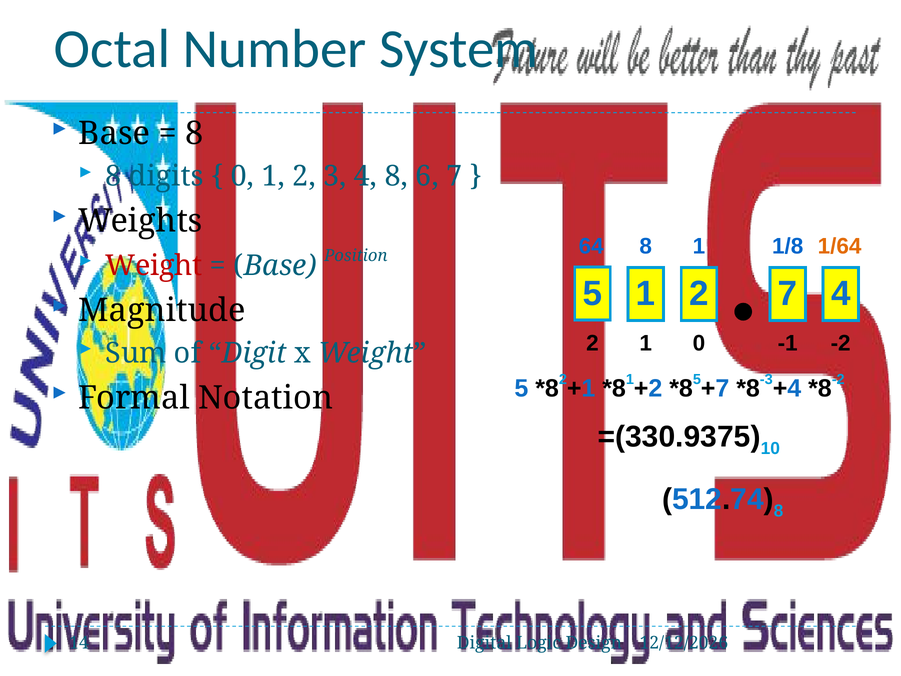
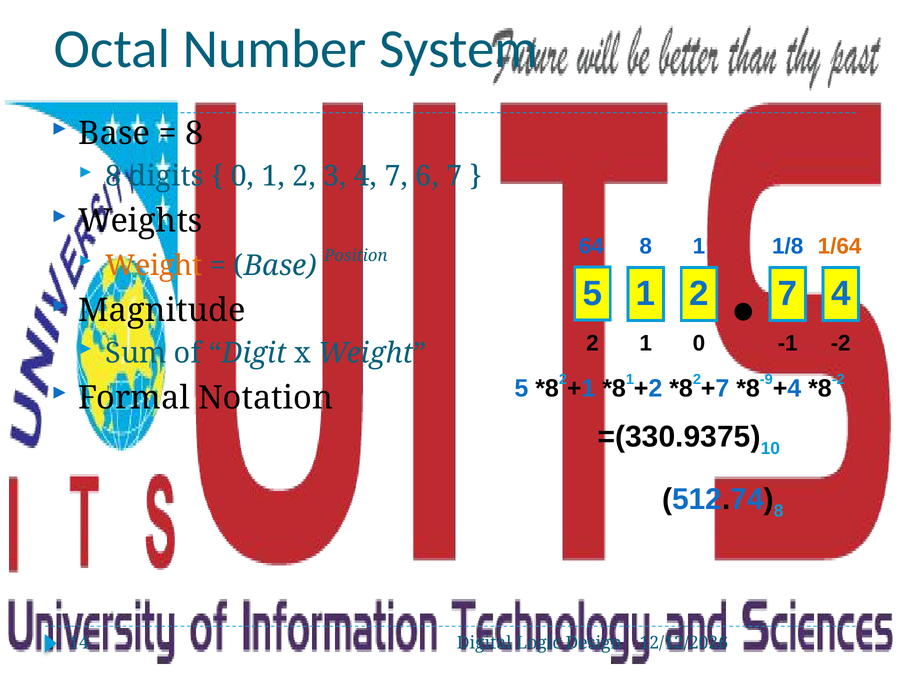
4 8: 8 -> 7
Weight at (154, 266) colour: red -> orange
5 at (697, 379): 5 -> 2
-3: -3 -> -9
